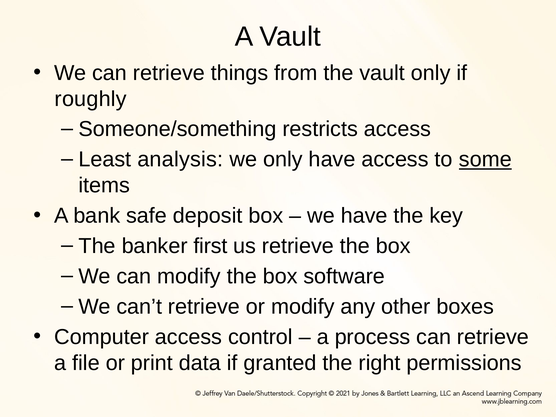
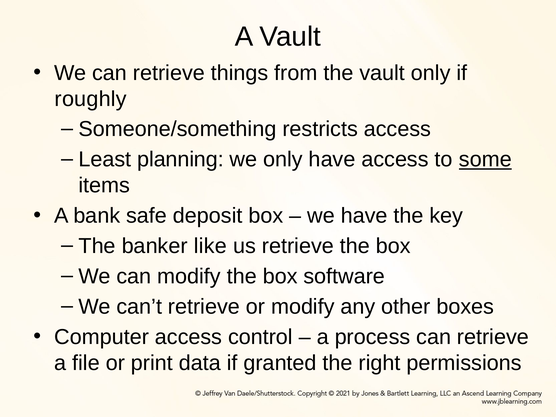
analysis: analysis -> planning
first: first -> like
